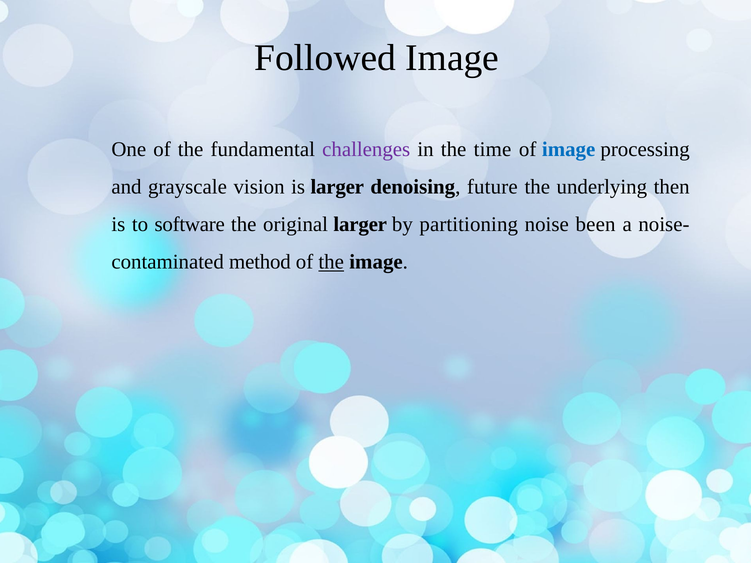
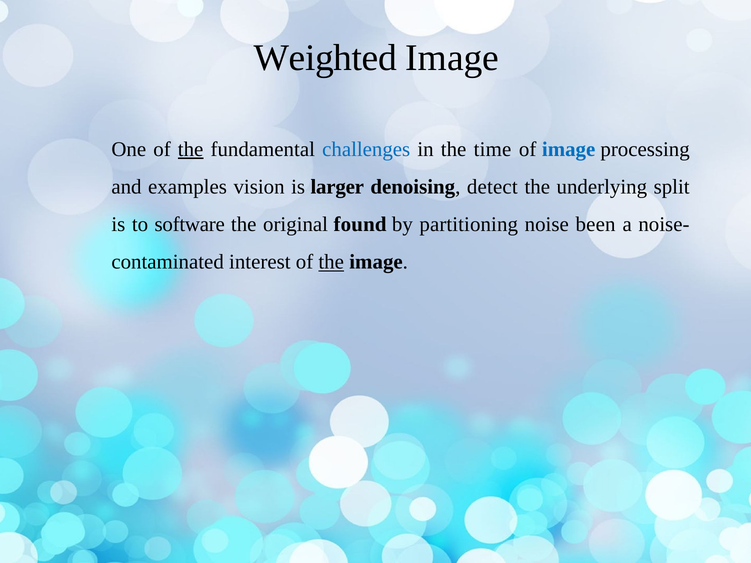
Followed: Followed -> Weighted
the at (191, 149) underline: none -> present
challenges colour: purple -> blue
grayscale: grayscale -> examples
future: future -> detect
then: then -> split
original larger: larger -> found
method: method -> interest
